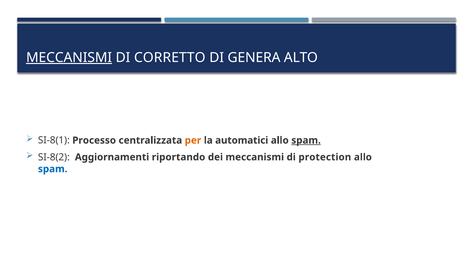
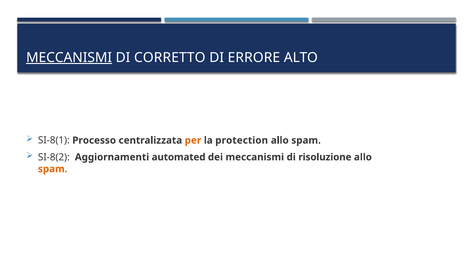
GENERA: GENERA -> ERRORE
automatici: automatici -> protection
spam at (306, 140) underline: present -> none
riportando: riportando -> automated
protection: protection -> risoluzione
spam at (53, 169) colour: blue -> orange
